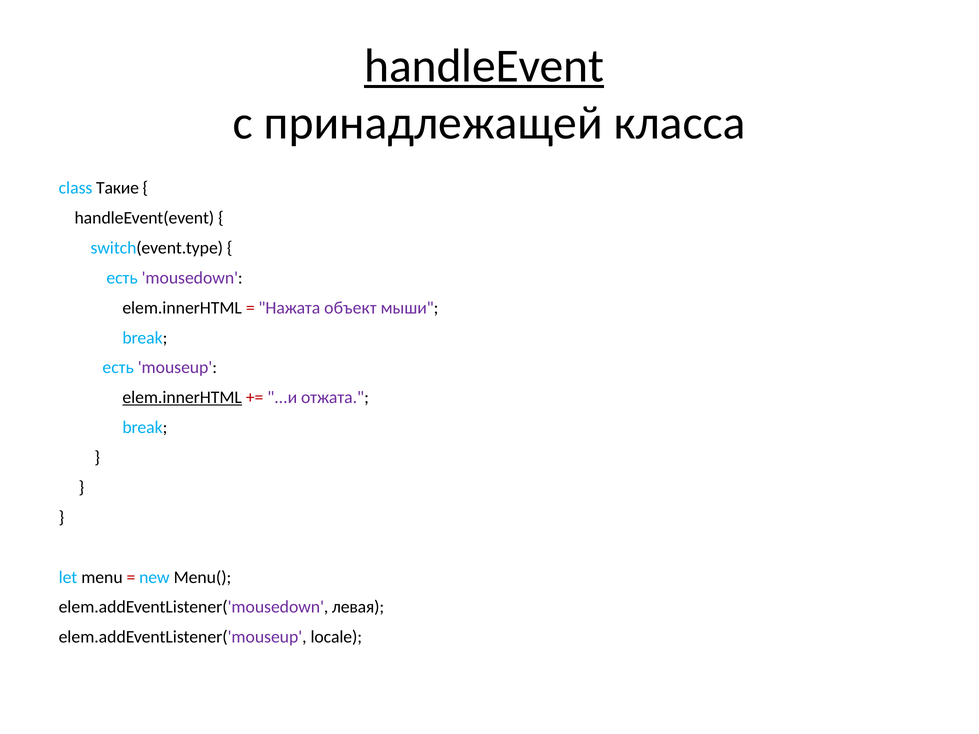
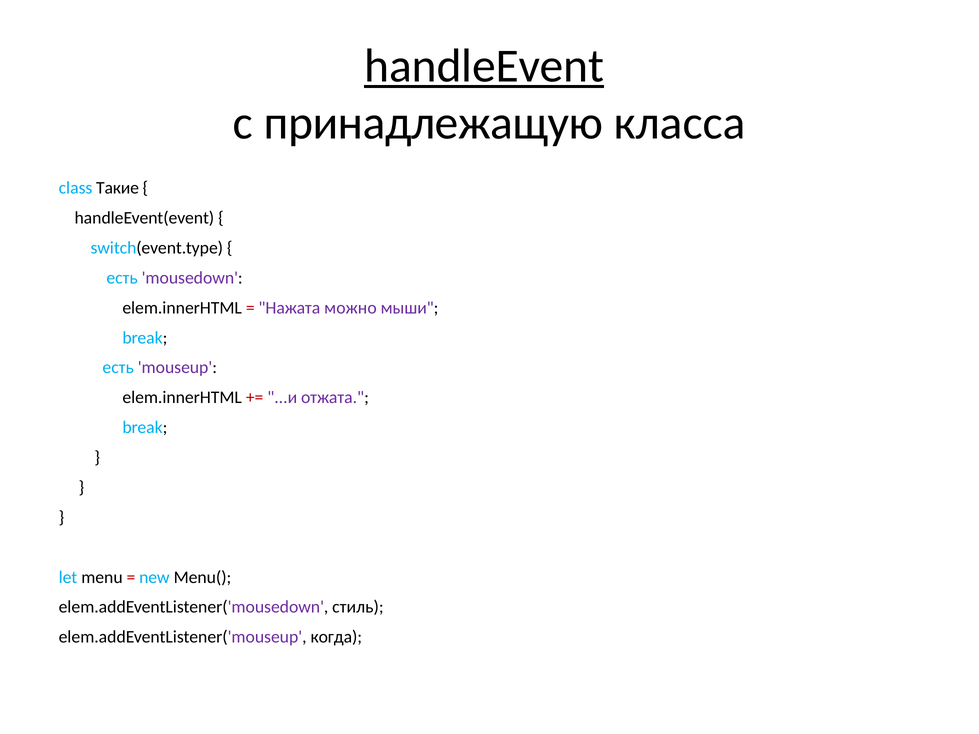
принадлежащей: принадлежащей -> принадлежащую
объект: объект -> можно
elem.innerHTML at (182, 398) underline: present -> none
левая: левая -> стиль
locale: locale -> когда
